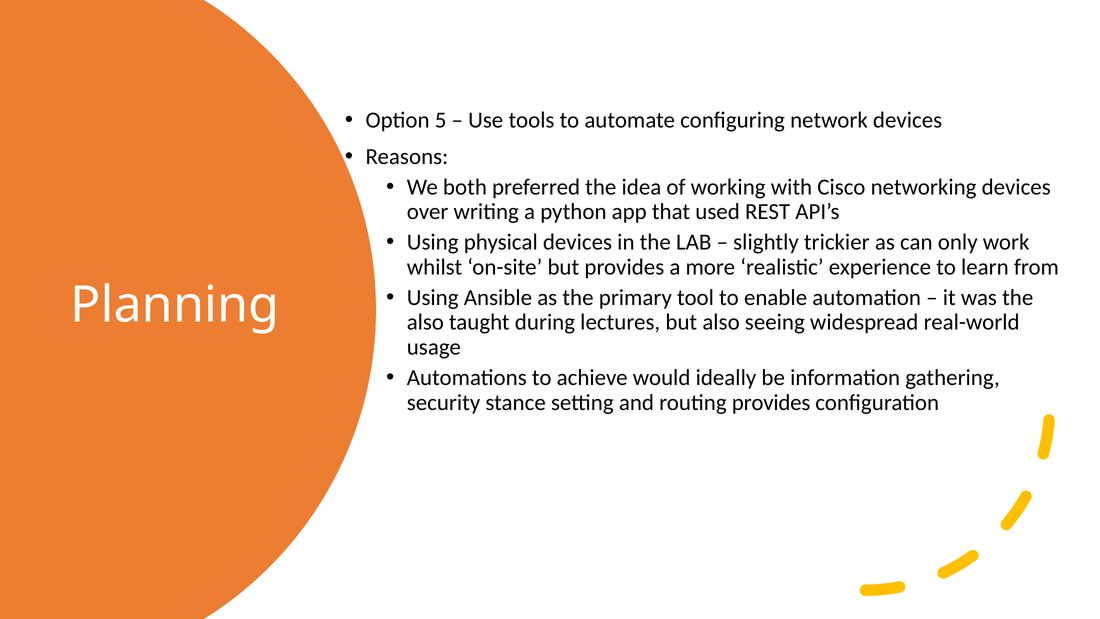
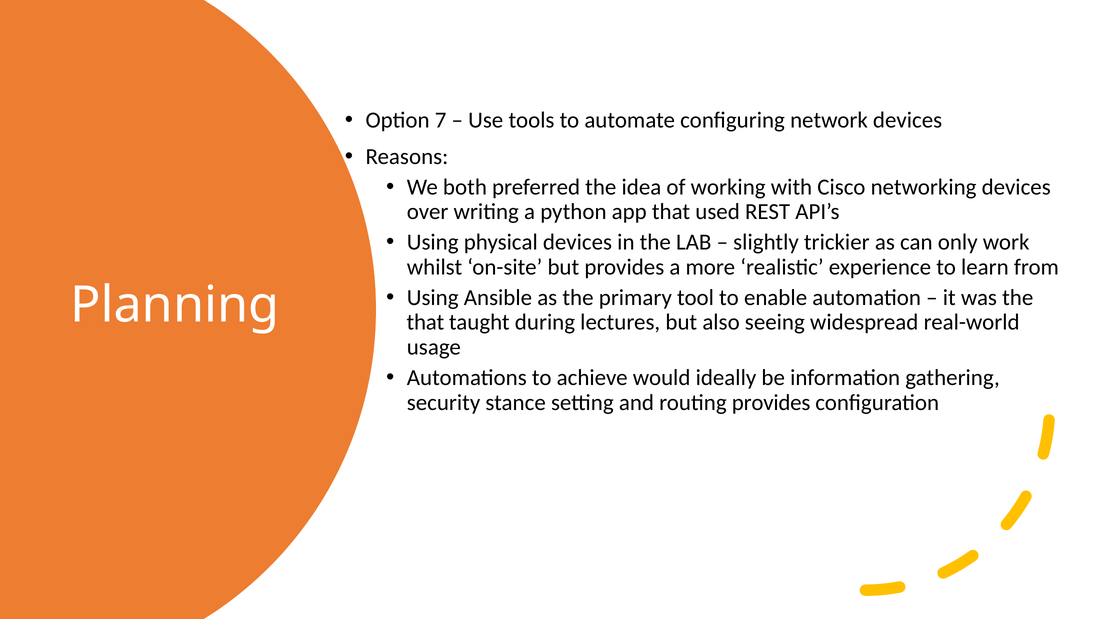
5: 5 -> 7
also at (425, 322): also -> that
